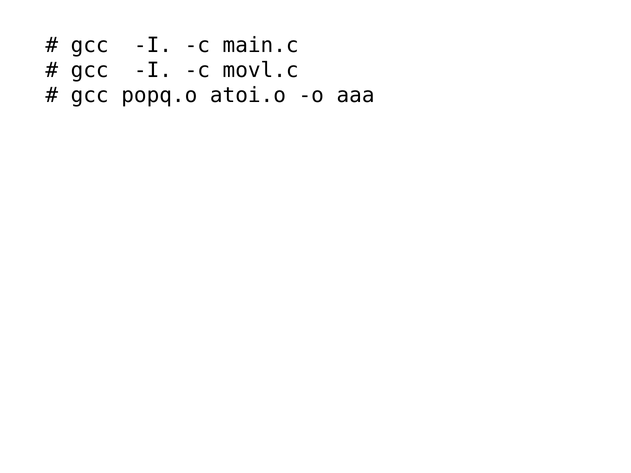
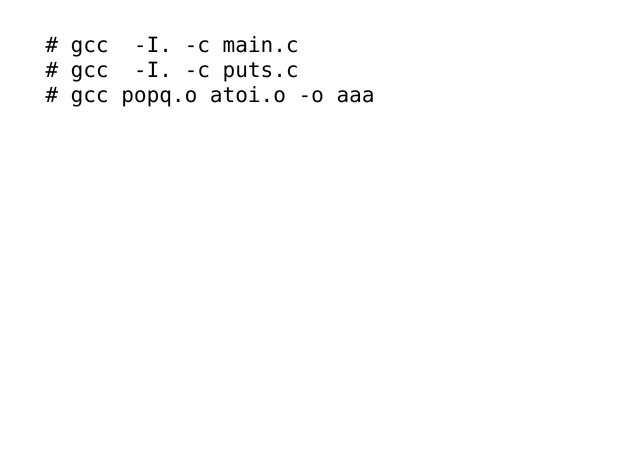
movl.c: movl.c -> puts.c
